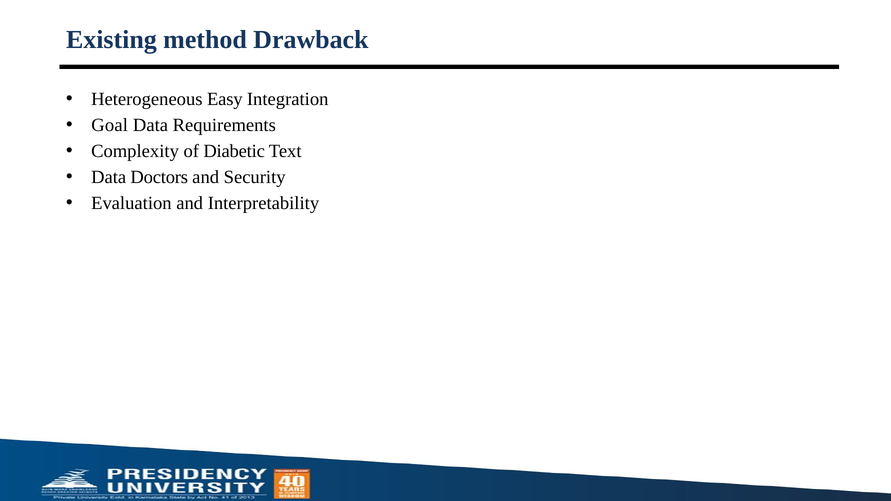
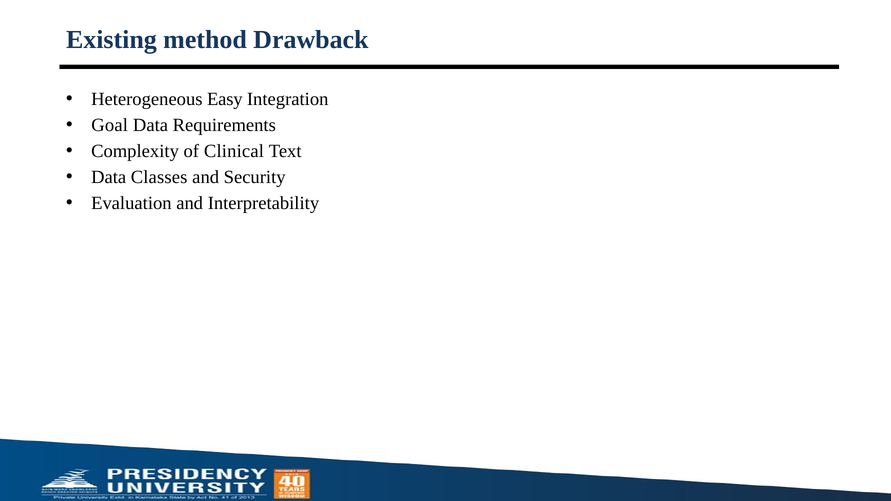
Diabetic: Diabetic -> Clinical
Doctors: Doctors -> Classes
